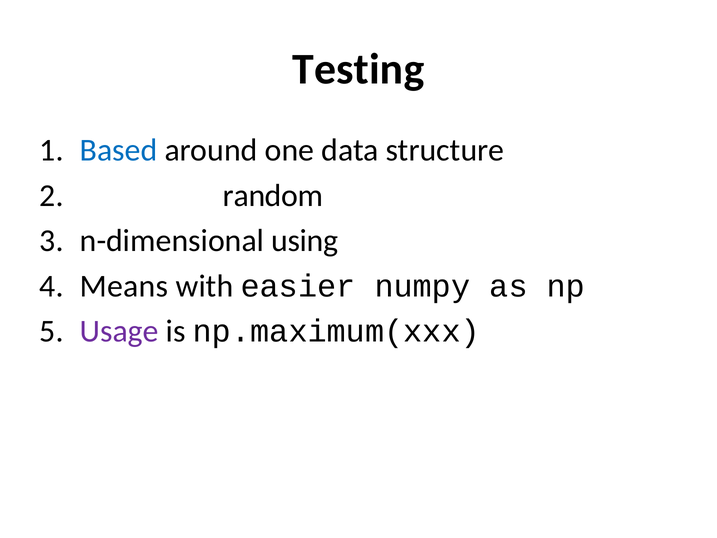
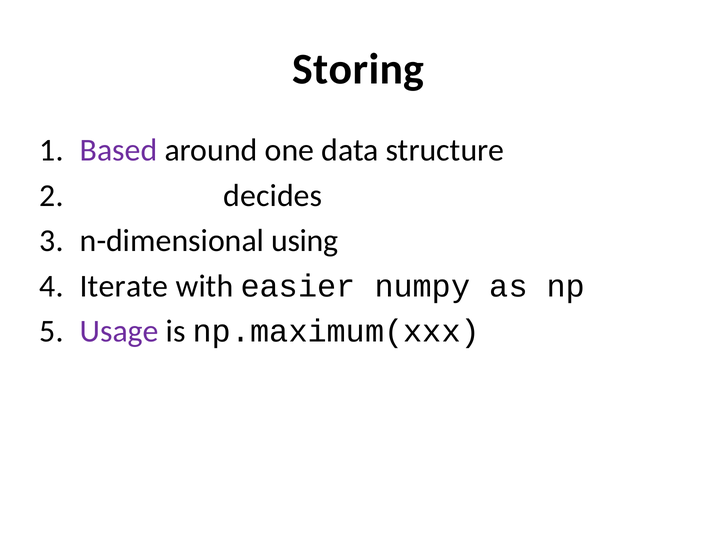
Testing: Testing -> Storing
Based colour: blue -> purple
random: random -> decides
Means: Means -> Iterate
